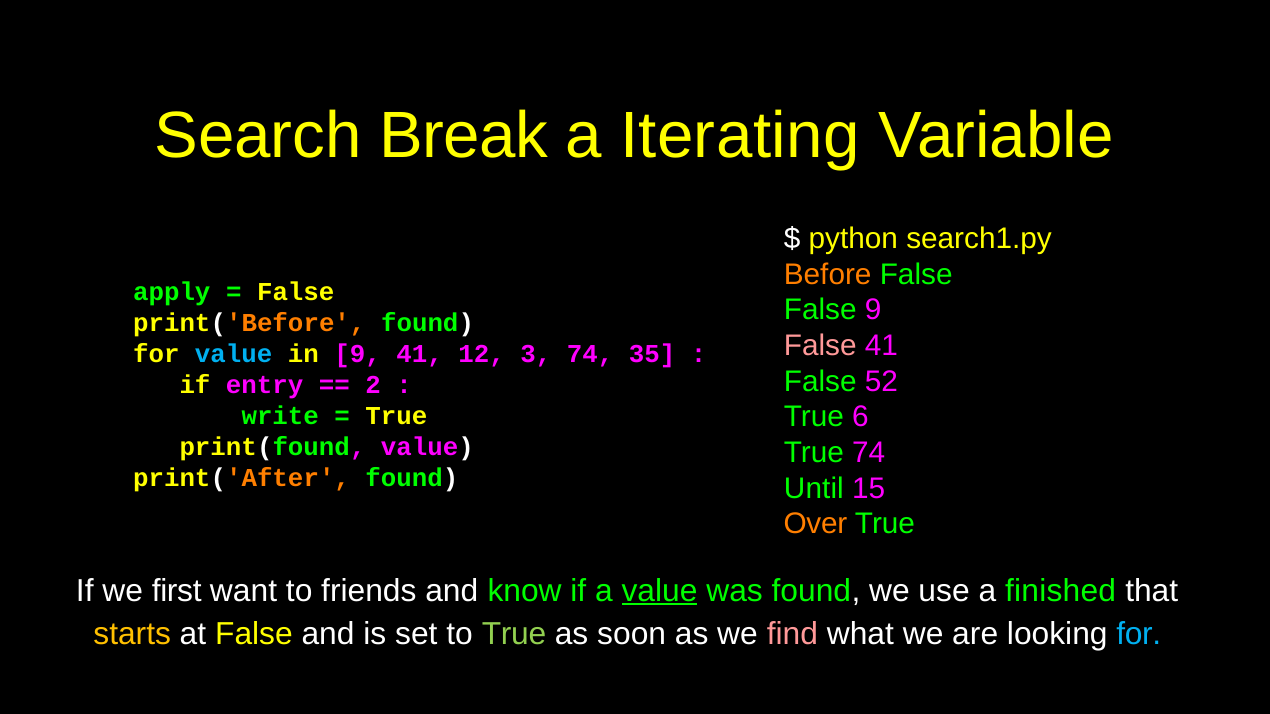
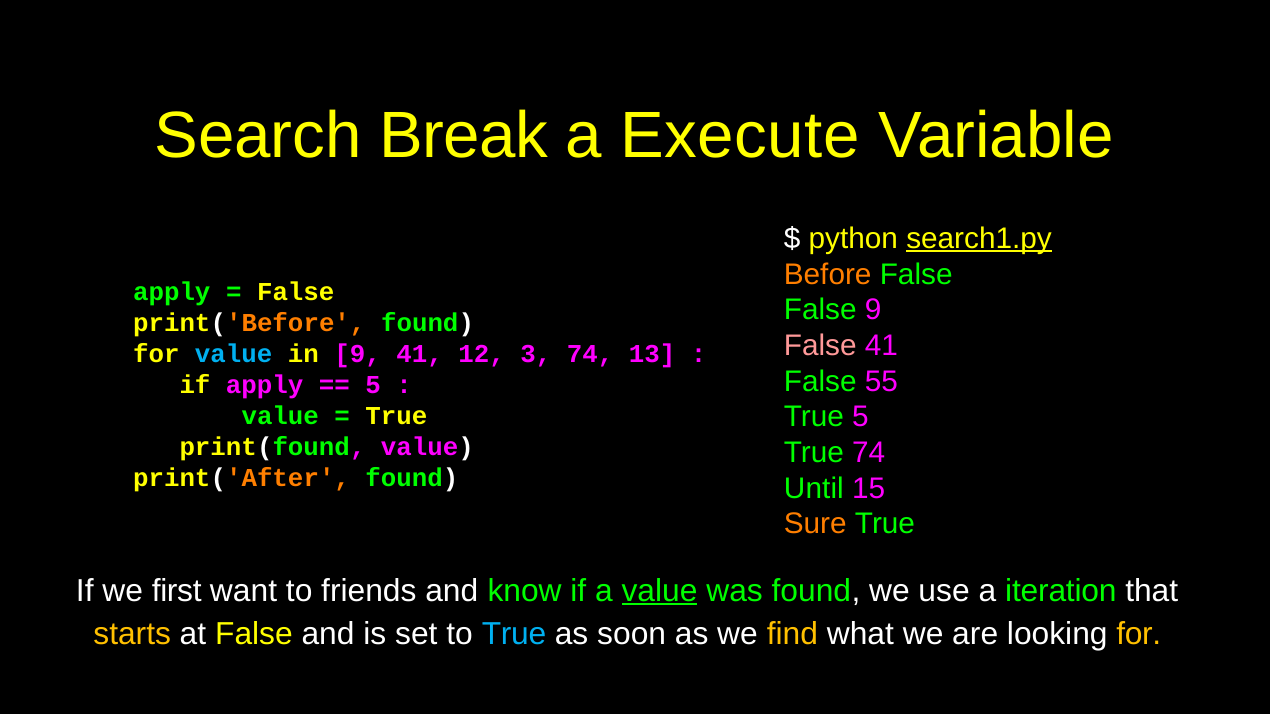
Iterating: Iterating -> Execute
search1.py underline: none -> present
35: 35 -> 13
52: 52 -> 55
if entry: entry -> apply
2 at (373, 385): 2 -> 5
True 6: 6 -> 5
write at (280, 416): write -> value
Over: Over -> Sure
finished: finished -> iteration
True at (514, 635) colour: light green -> light blue
find colour: pink -> yellow
for at (1139, 635) colour: light blue -> yellow
